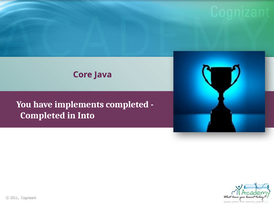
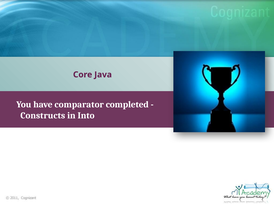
implements: implements -> comparator
Completed at (43, 116): Completed -> Constructs
